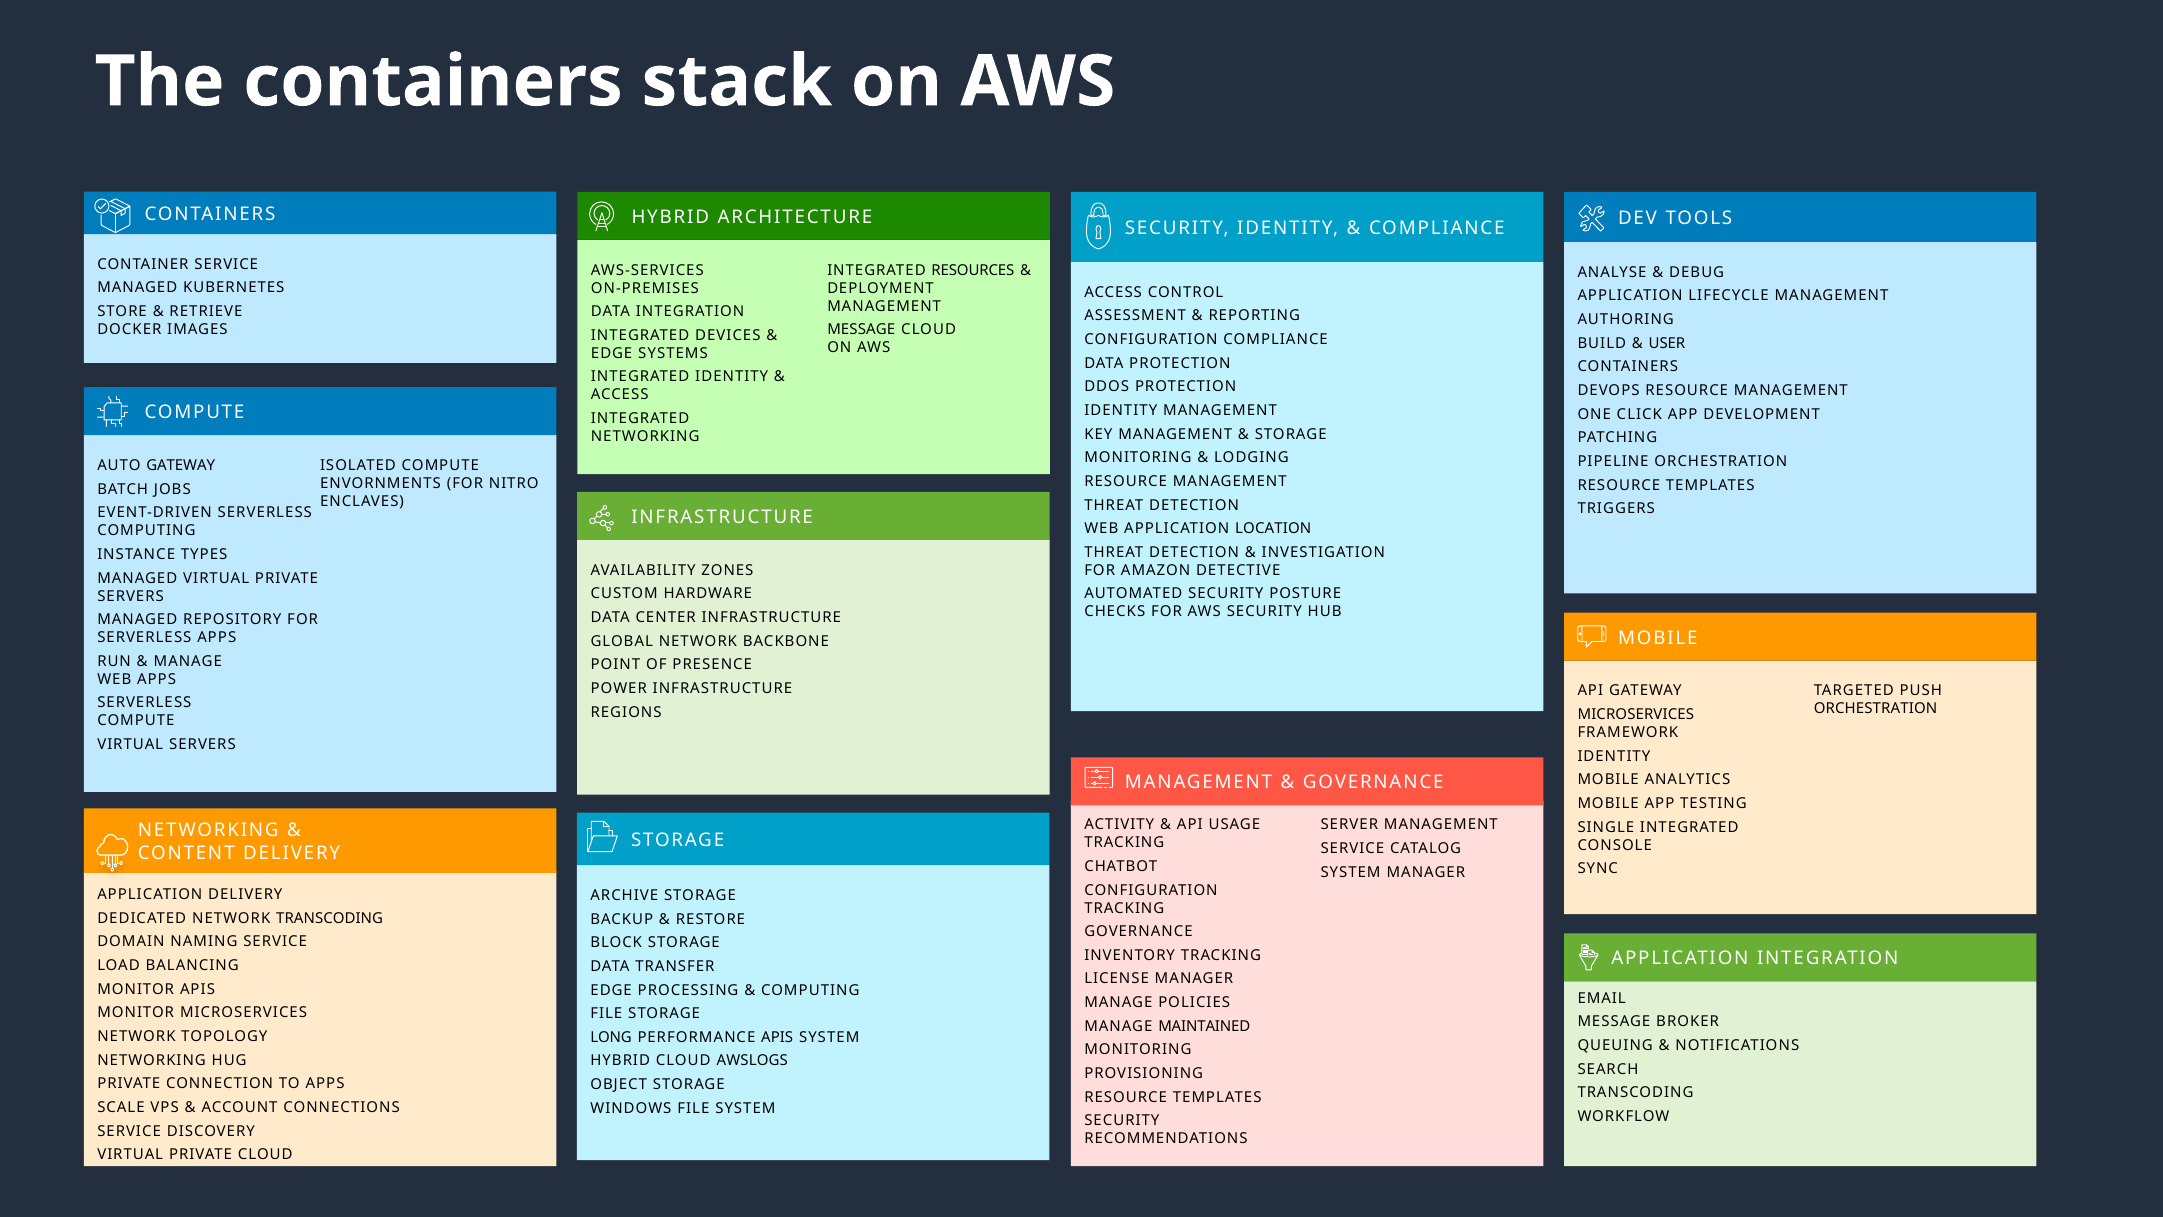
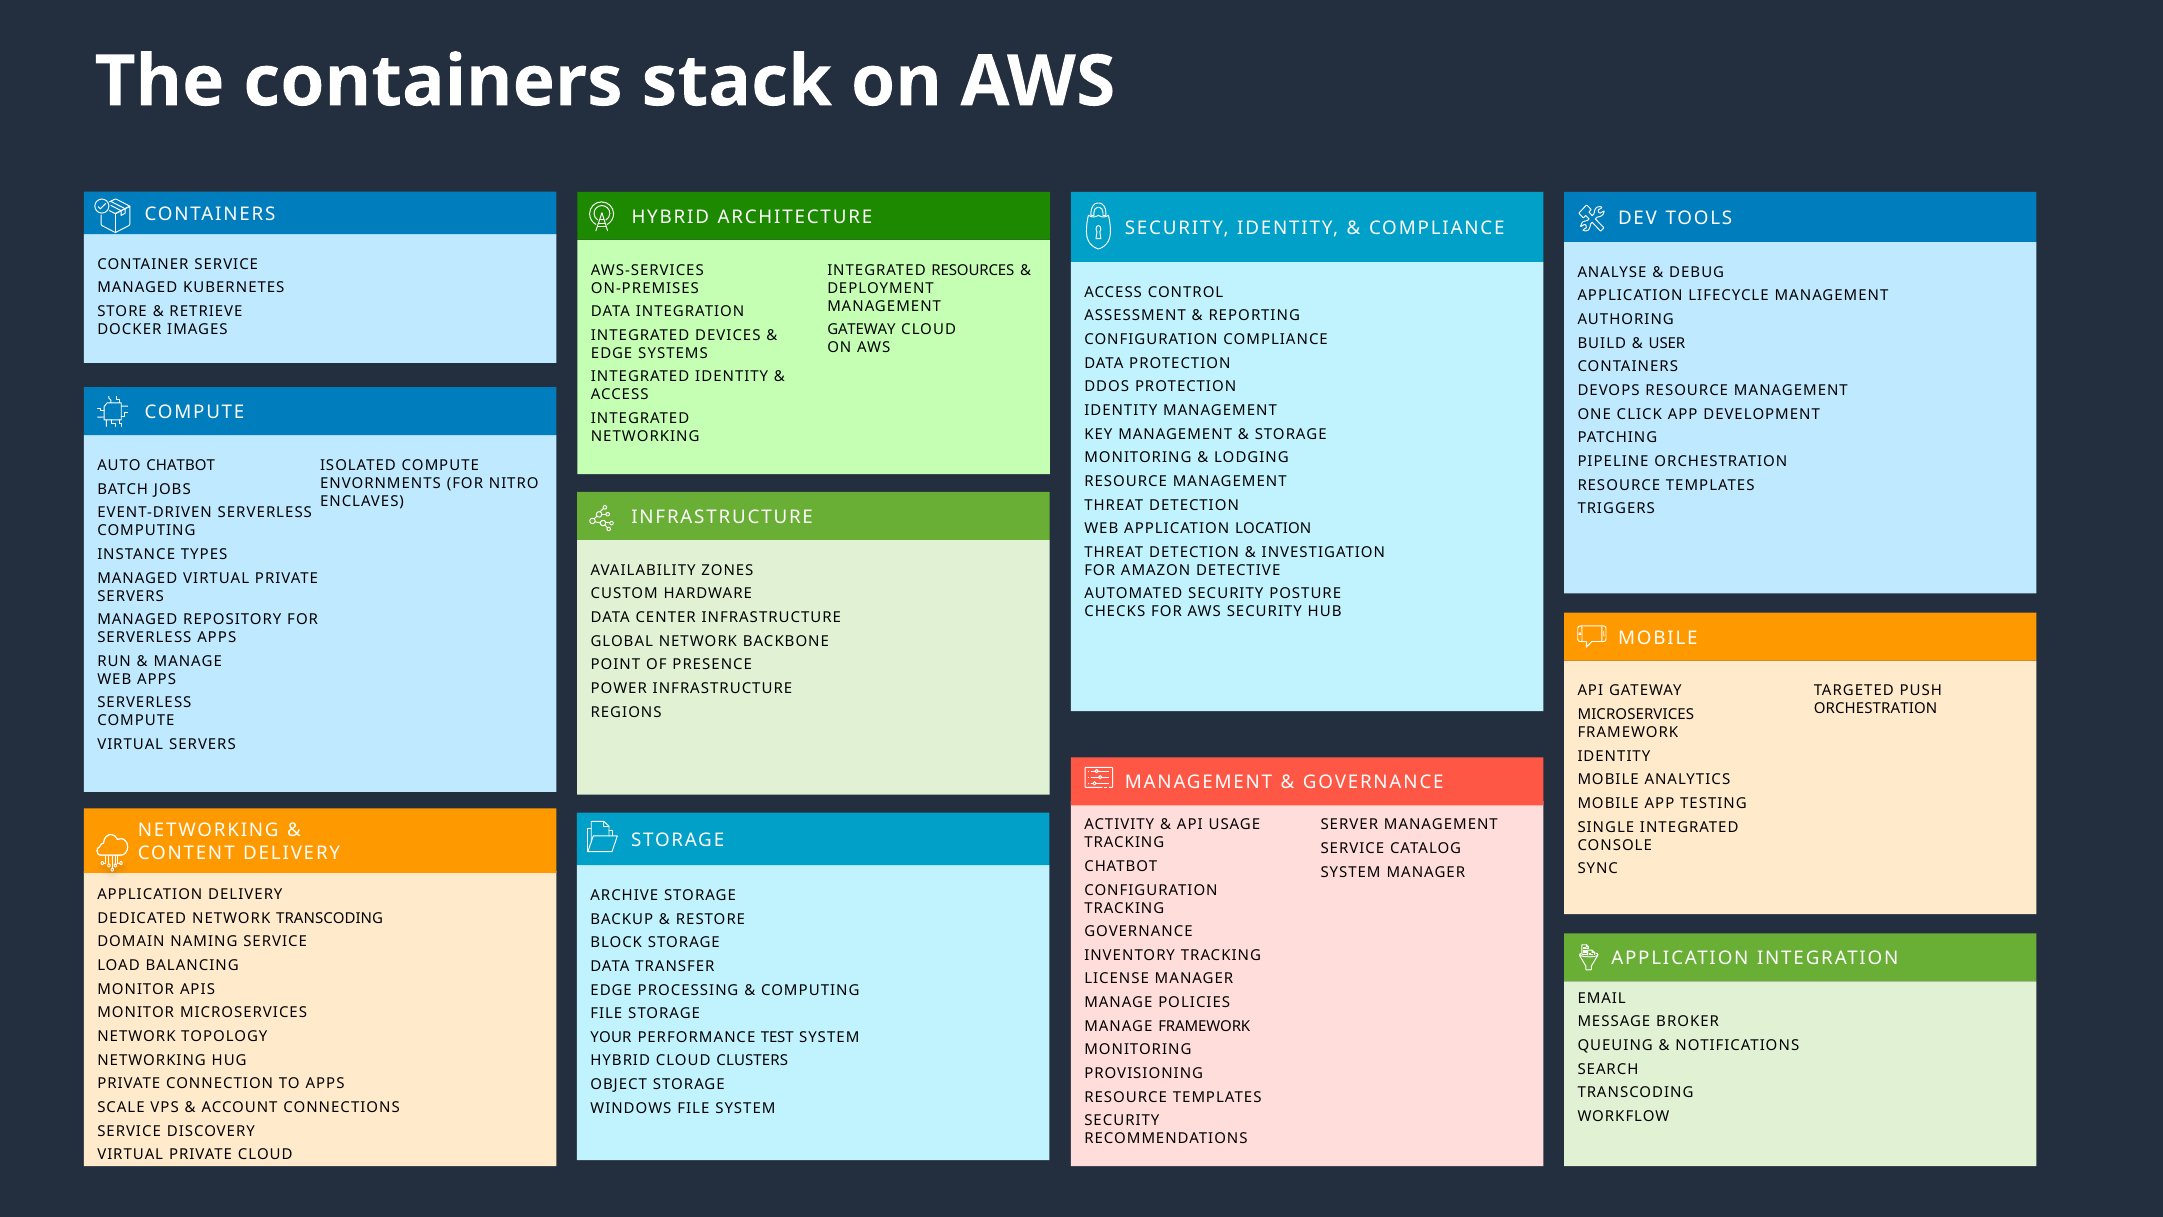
MESSAGE at (861, 330): MESSAGE -> GATEWAY
AUTO GATEWAY: GATEWAY -> CHATBOT
MANAGE MAINTAINED: MAINTAINED -> FRAMEWORK
LONG: LONG -> YOUR
PERFORMANCE APIS: APIS -> TEST
AWSLOGS: AWSLOGS -> CLUSTERS
